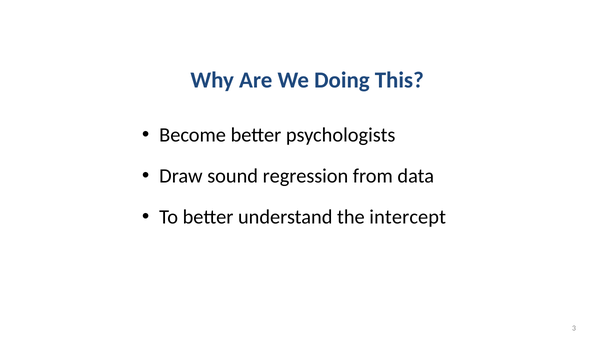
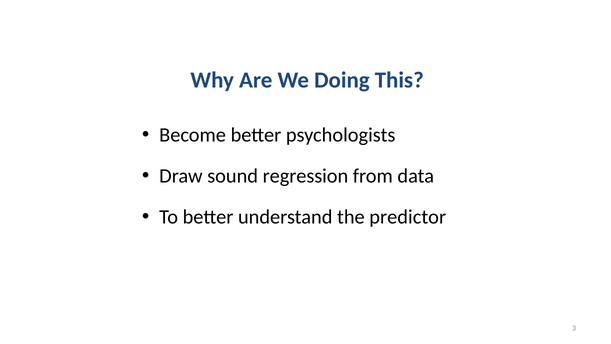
intercept: intercept -> predictor
